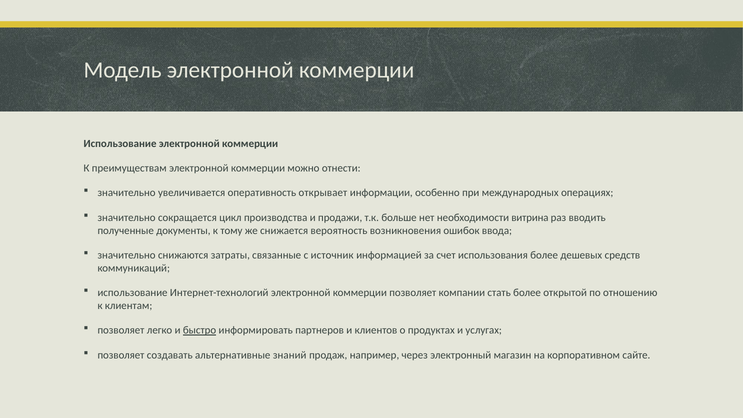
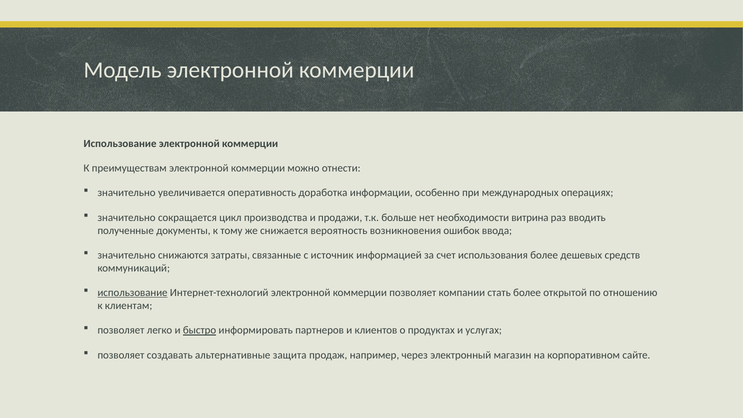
открывает: открывает -> доработка
использование at (133, 293) underline: none -> present
знаний: знаний -> защита
